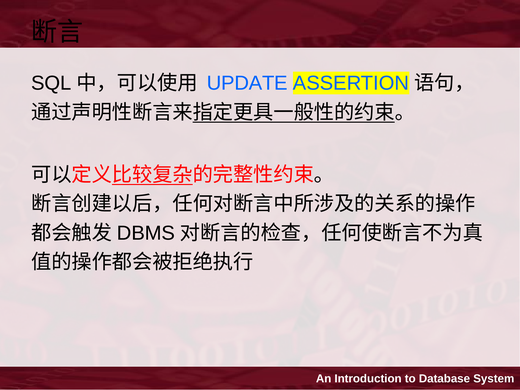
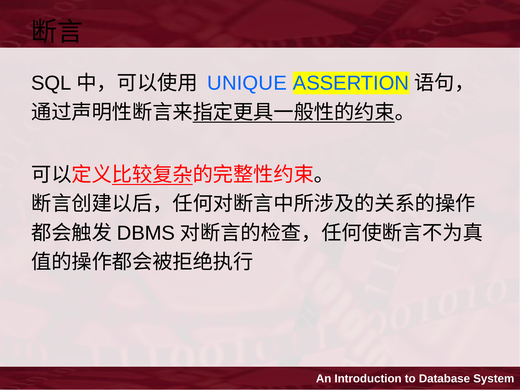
UPDATE: UPDATE -> UNIQUE
